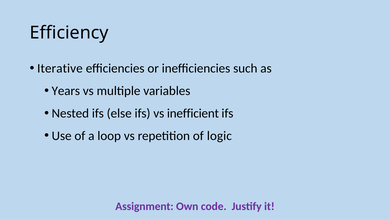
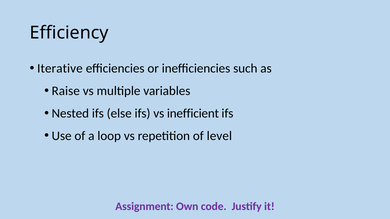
Years: Years -> Raise
logic: logic -> level
